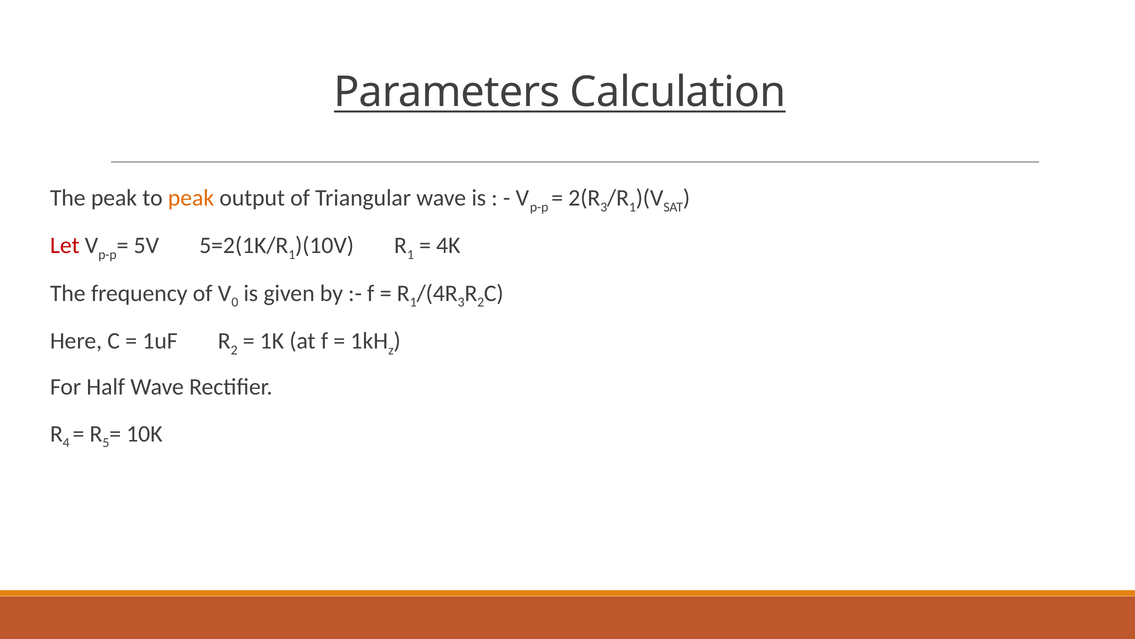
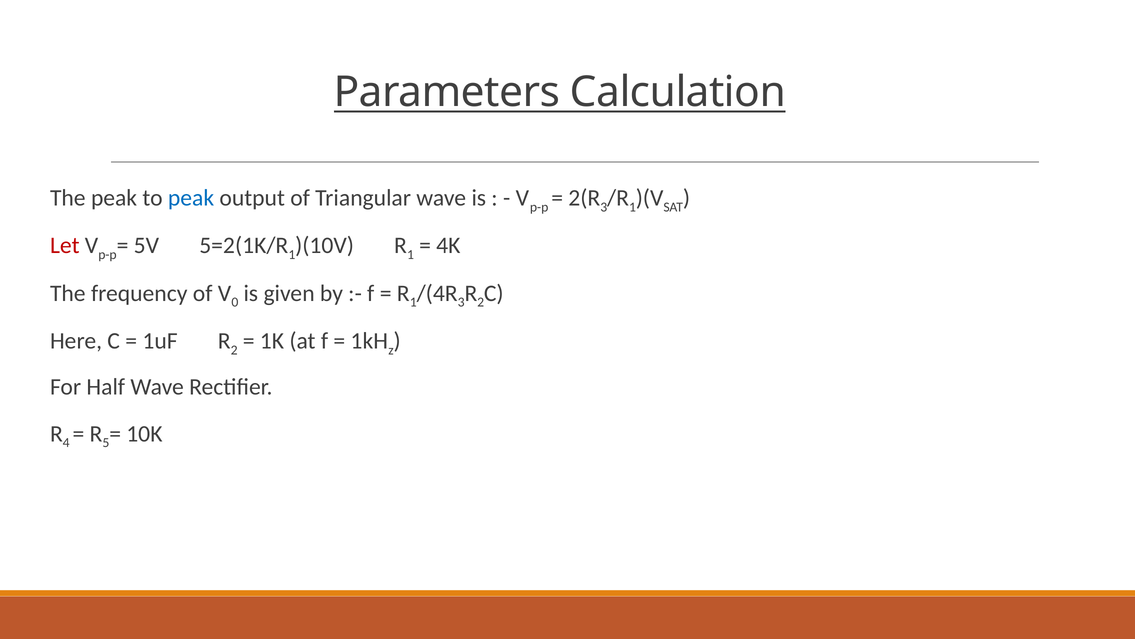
peak at (191, 198) colour: orange -> blue
